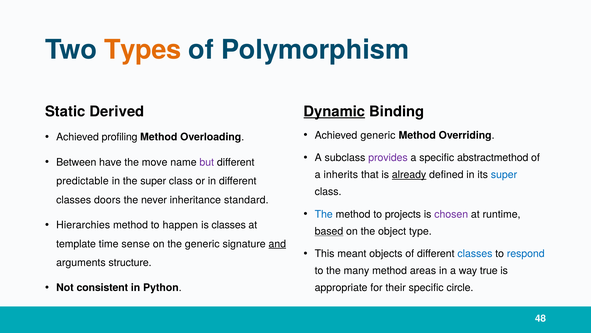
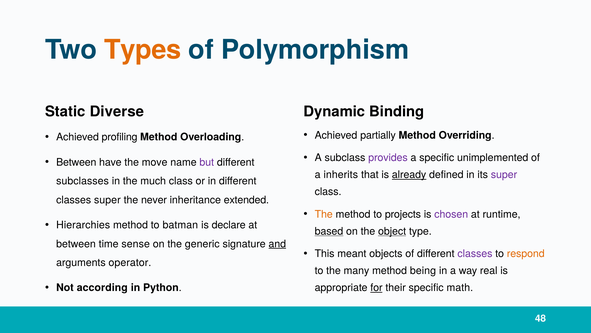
Derived: Derived -> Diverse
Dynamic underline: present -> none
Achieved generic: generic -> partially
abstractmethod: abstractmethod -> unimplemented
super at (504, 175) colour: blue -> purple
predictable: predictable -> subclasses
the super: super -> much
classes doors: doors -> super
standard: standard -> extended
The at (324, 214) colour: blue -> orange
happen: happen -> batman
is classes: classes -> declare
object underline: none -> present
template at (76, 244): template -> between
classes at (475, 253) colour: blue -> purple
respond colour: blue -> orange
structure: structure -> operator
areas: areas -> being
true: true -> real
consistent: consistent -> according
for underline: none -> present
circle: circle -> math
